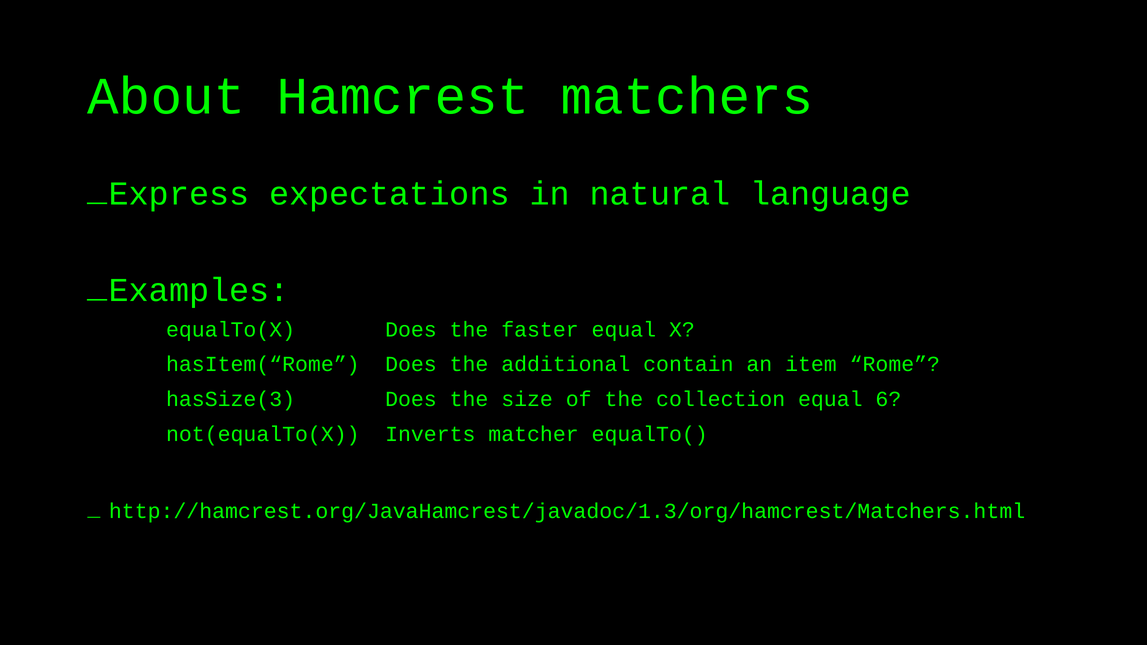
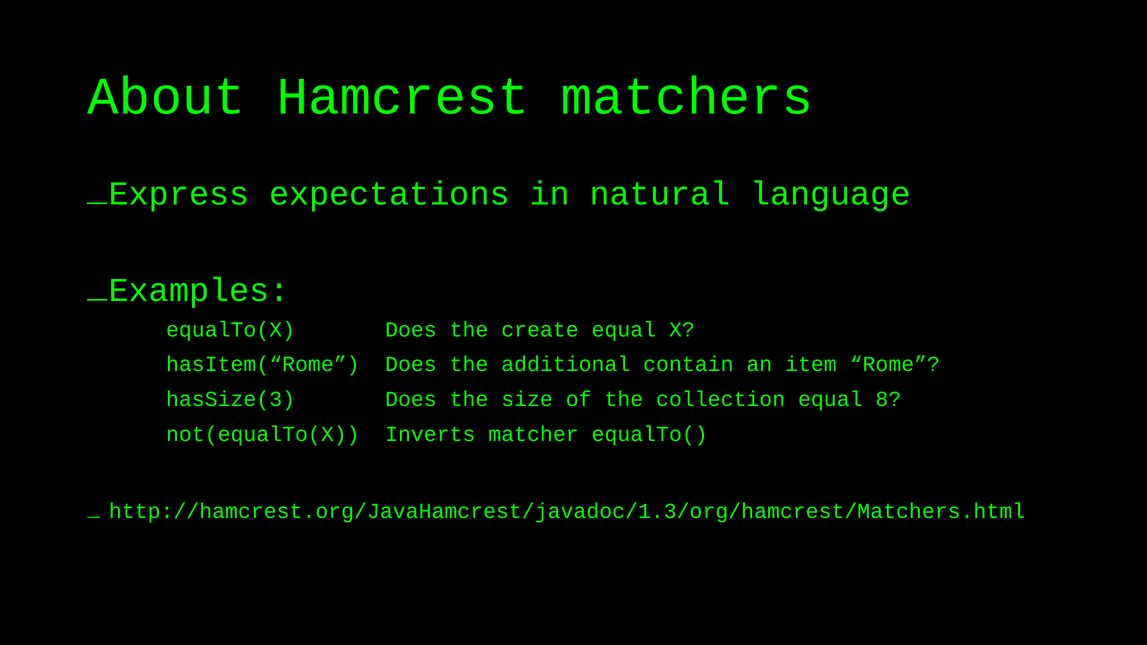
faster: faster -> create
6: 6 -> 8
